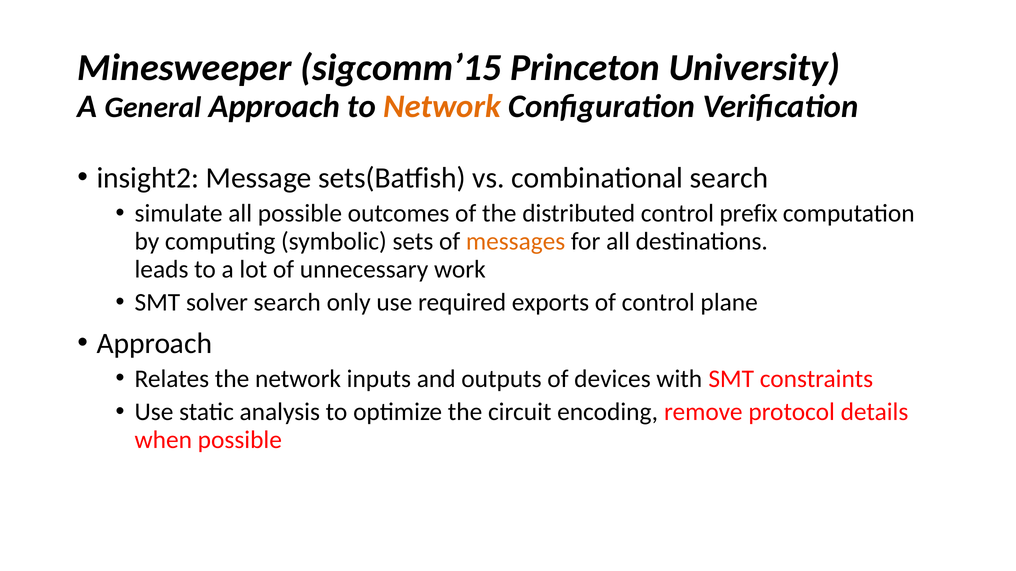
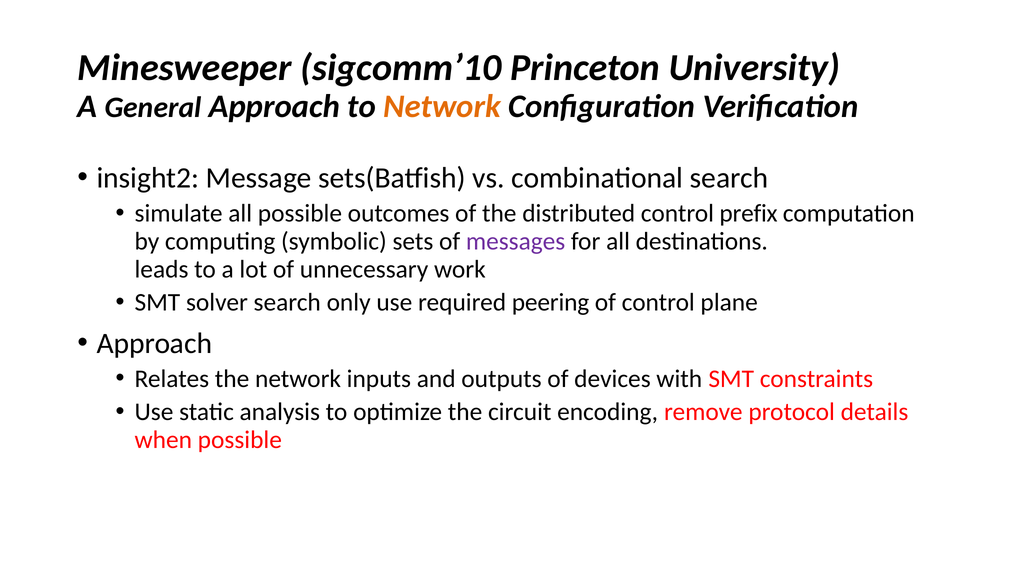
sigcomm’15: sigcomm’15 -> sigcomm’10
messages colour: orange -> purple
exports: exports -> peering
